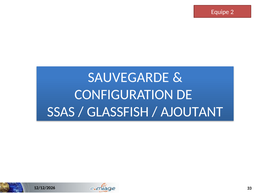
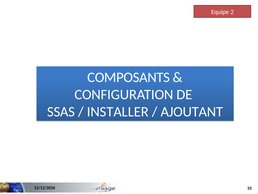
SAUVEGARDE: SAUVEGARDE -> COMPOSANTS
GLASSFISH: GLASSFISH -> INSTALLER
